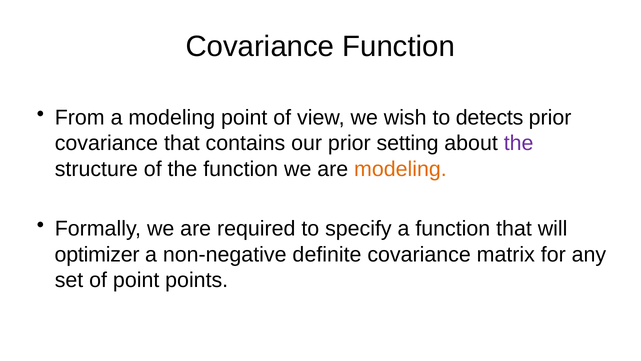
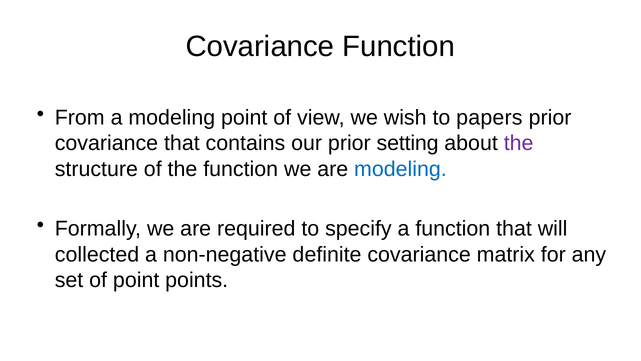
detects: detects -> papers
modeling at (400, 169) colour: orange -> blue
optimizer: optimizer -> collected
